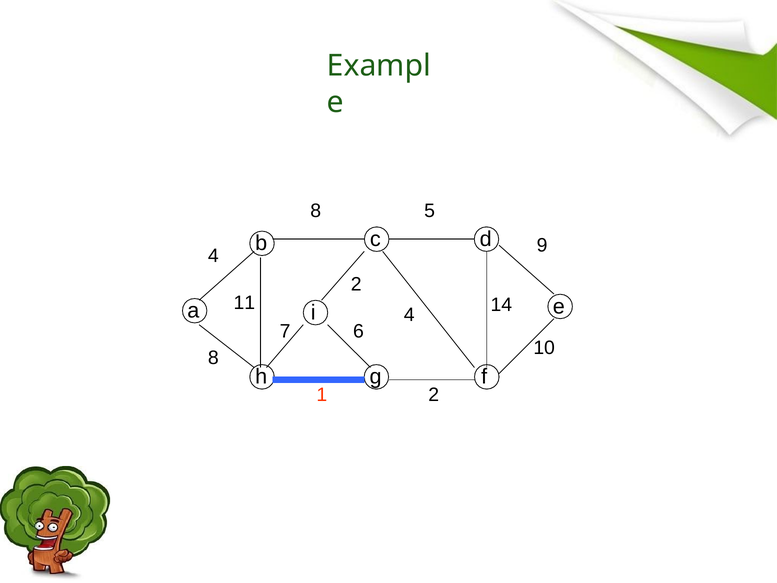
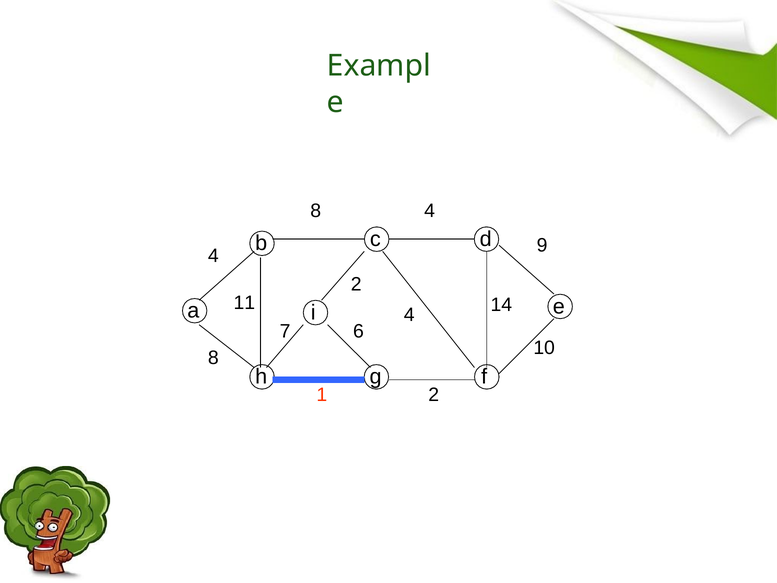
8 5: 5 -> 4
